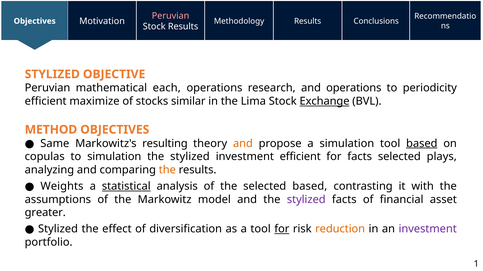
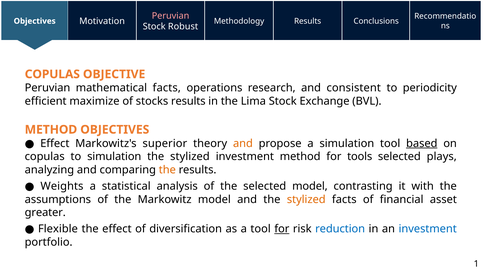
Stock Results: Results -> Robust
STYLIZED at (52, 74): STYLIZED -> COPULAS
mathematical each: each -> facts
and operations: operations -> consistent
stocks similar: similar -> results
Exchange underline: present -> none
Same at (55, 144): Same -> Effect
resulting: resulting -> superior
investment efficient: efficient -> method
for facts: facts -> tools
statistical underline: present -> none
selected based: based -> model
stylized at (306, 200) colour: purple -> orange
Stylized at (58, 229): Stylized -> Flexible
reduction colour: orange -> blue
investment at (428, 229) colour: purple -> blue
